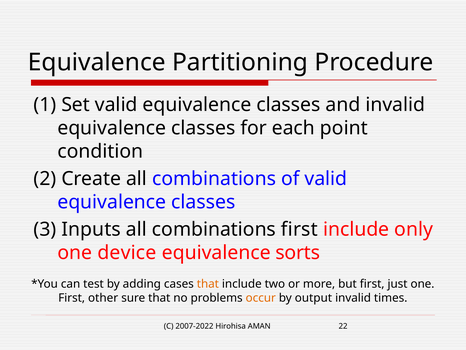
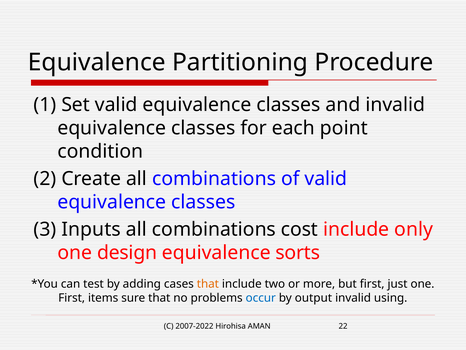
combinations first: first -> cost
device: device -> design
other: other -> items
occur colour: orange -> blue
times: times -> using
